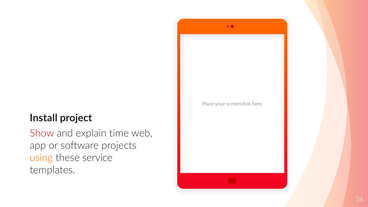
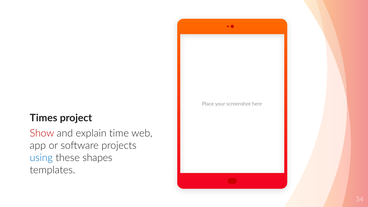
Install: Install -> Times
using colour: orange -> blue
service: service -> shapes
